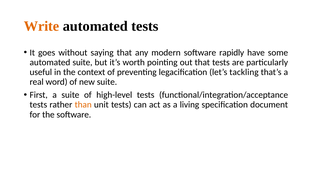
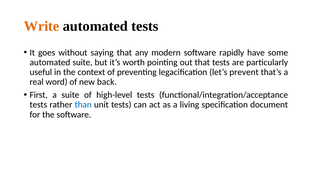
tackling: tackling -> prevent
new suite: suite -> back
than colour: orange -> blue
